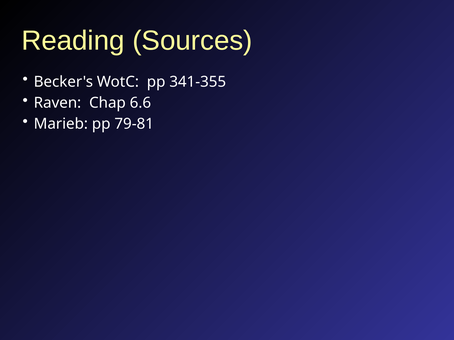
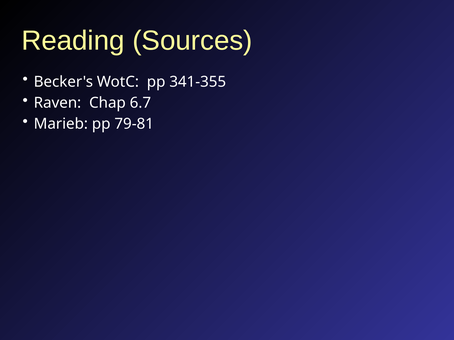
6.6: 6.6 -> 6.7
